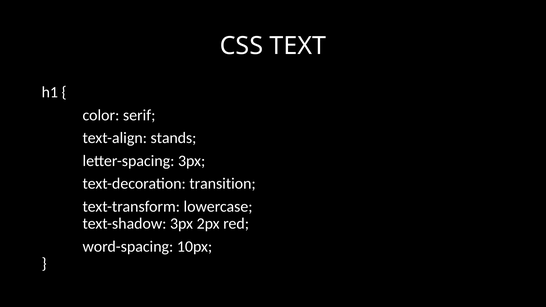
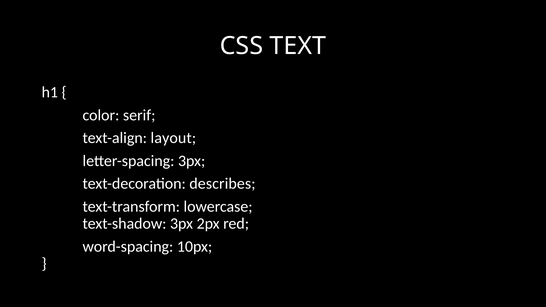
stands: stands -> layout
transition: transition -> describes
